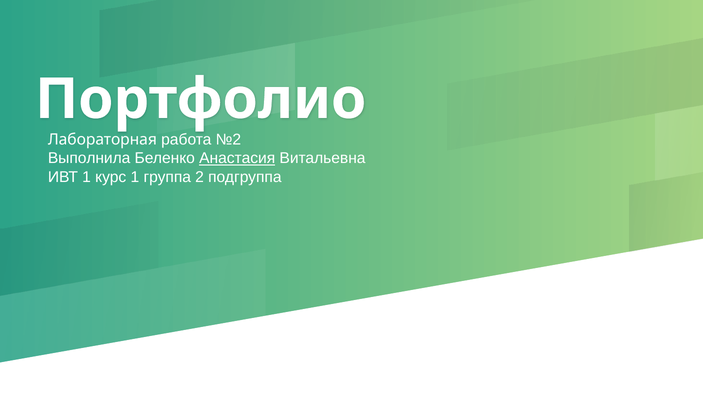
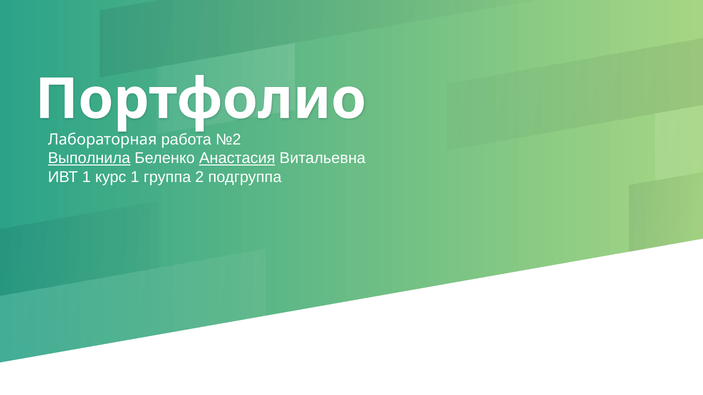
Выполнила underline: none -> present
